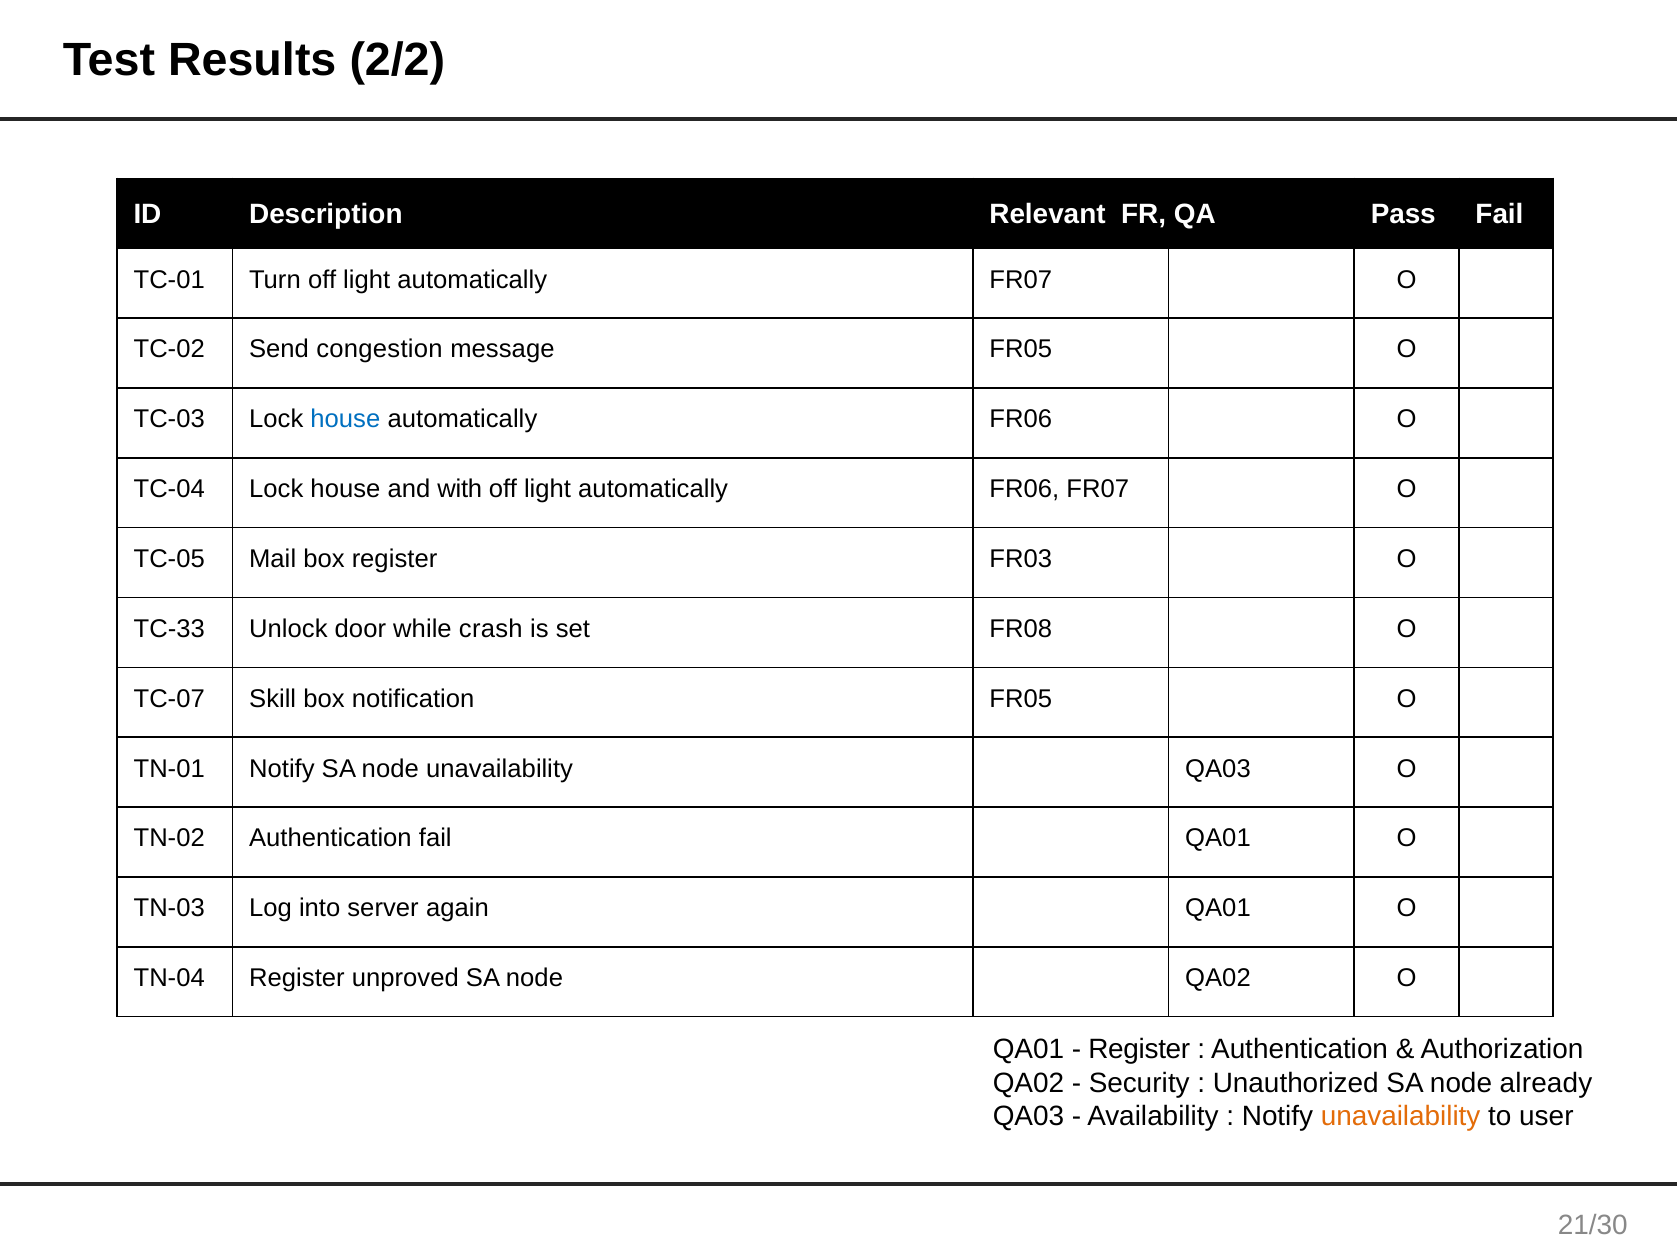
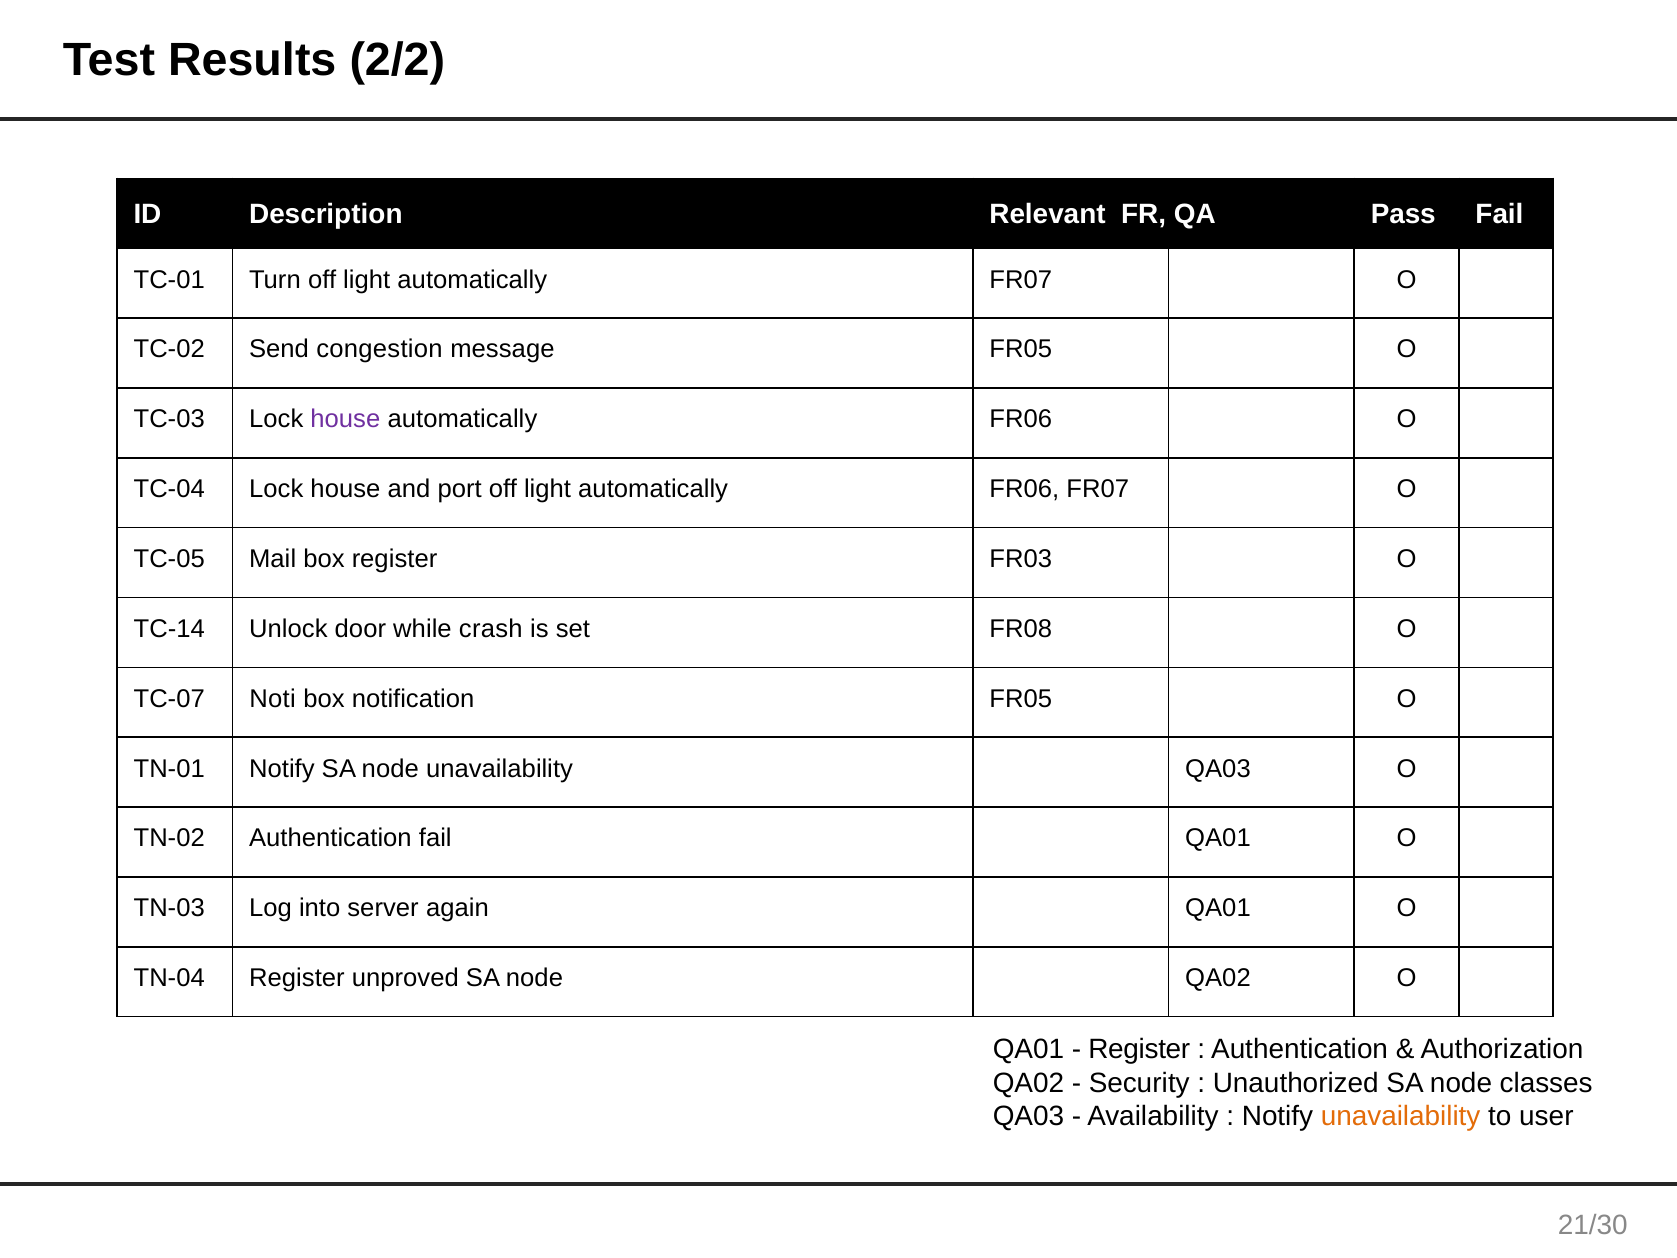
house at (345, 419) colour: blue -> purple
with: with -> port
TC-33: TC-33 -> TC-14
Skill: Skill -> Noti
already: already -> classes
